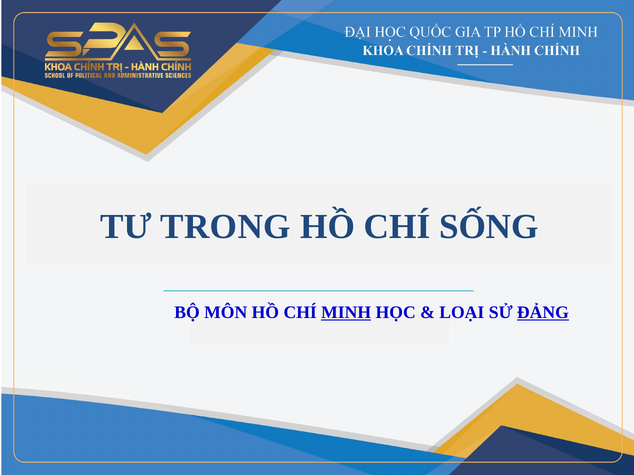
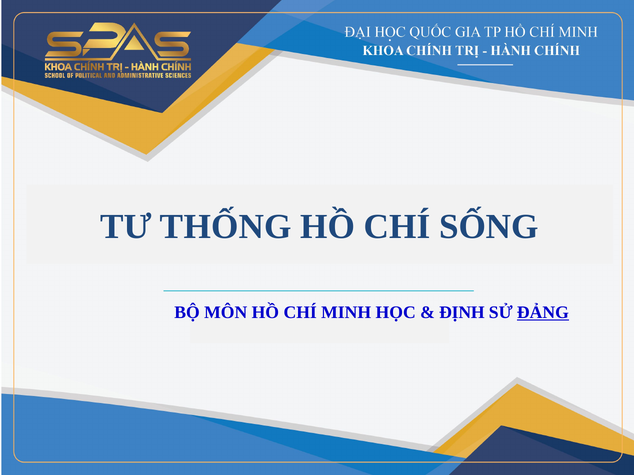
TRONG: TRONG -> THỐNG
MINH underline: present -> none
LOẠI: LOẠI -> ĐỊNH
